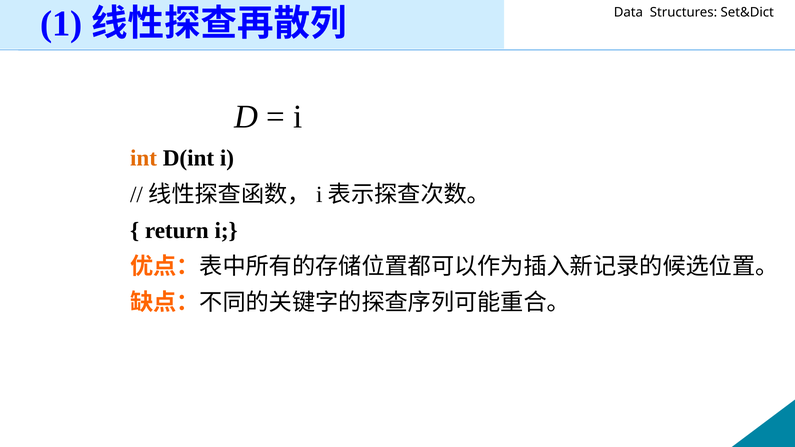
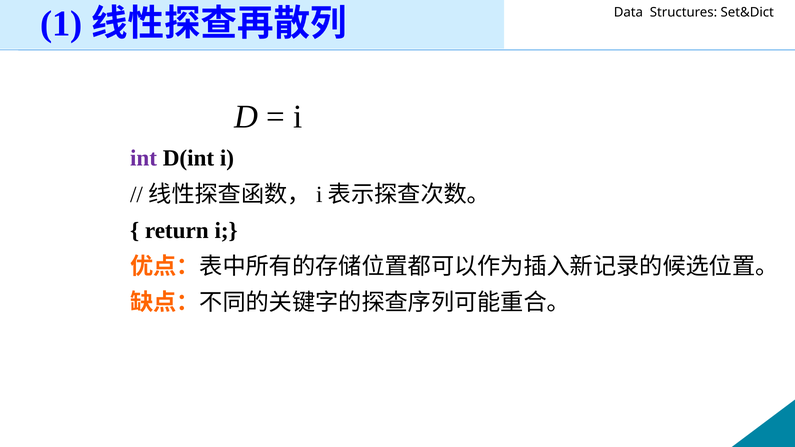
int colour: orange -> purple
